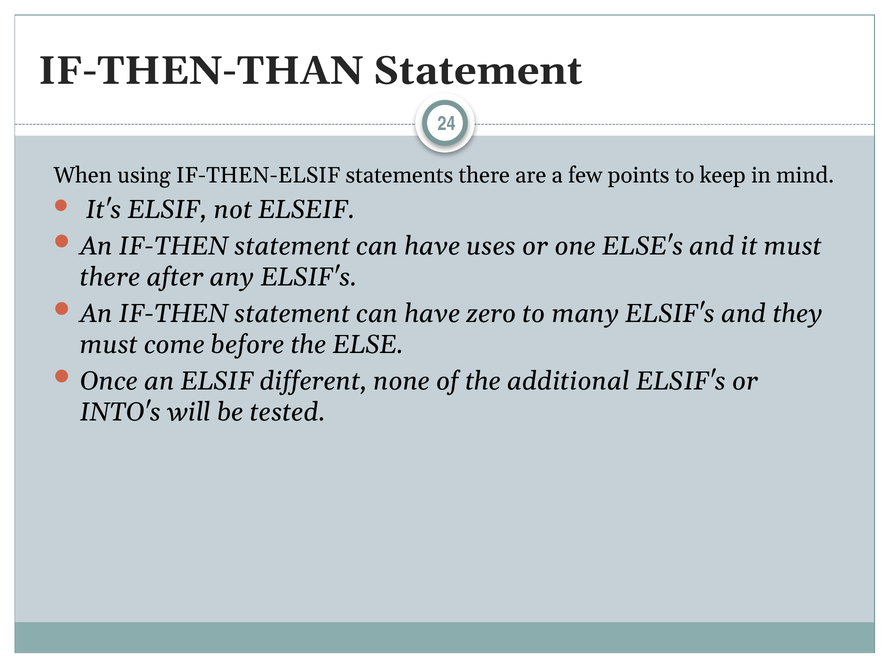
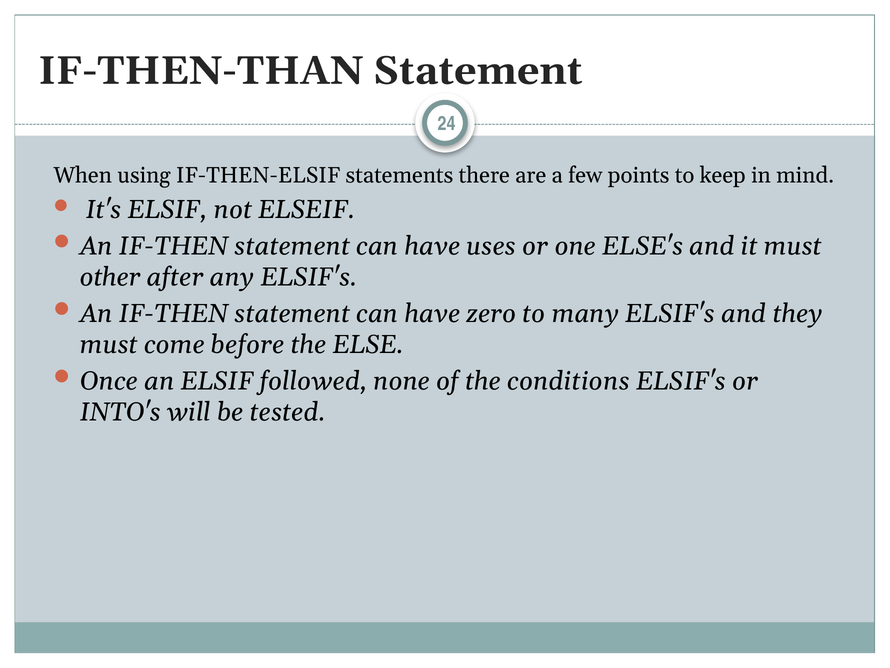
there at (110, 277): there -> other
different: different -> followed
additional: additional -> conditions
